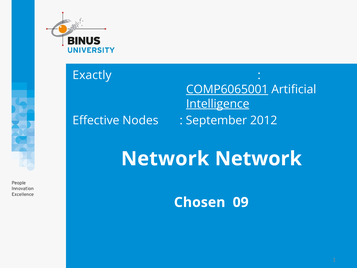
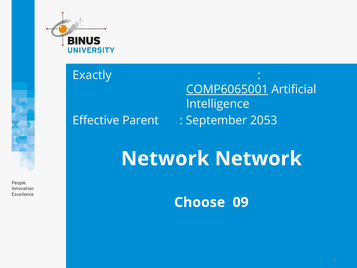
Intelligence underline: present -> none
Nodes: Nodes -> Parent
2012: 2012 -> 2053
Chosen: Chosen -> Choose
